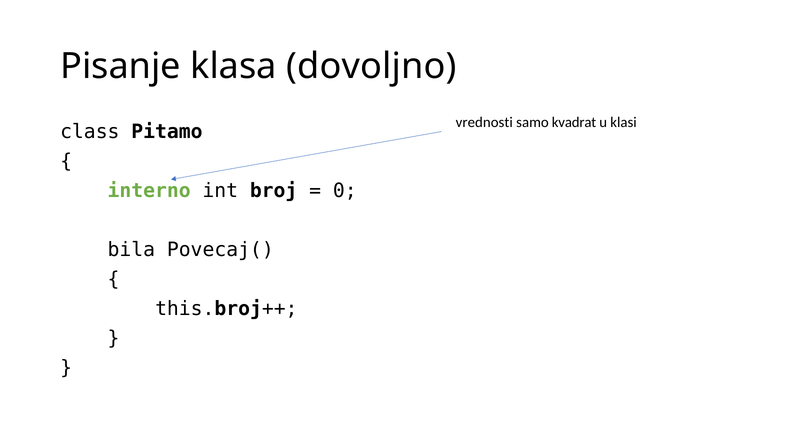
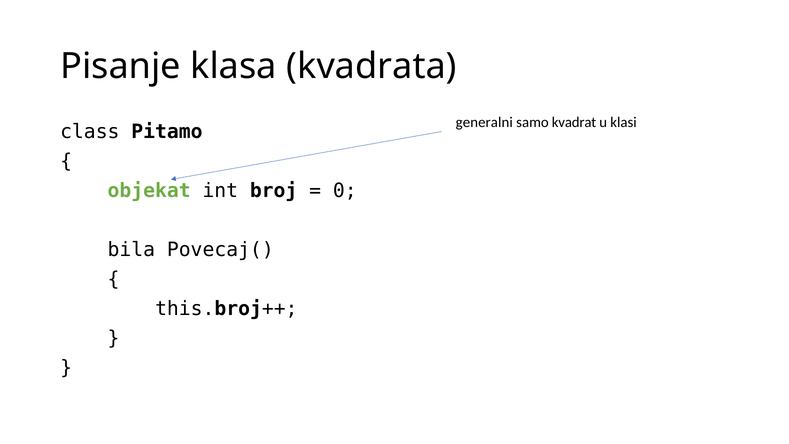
dovoljno: dovoljno -> kvadrata
vrednosti: vrednosti -> generalni
interno: interno -> objekat
